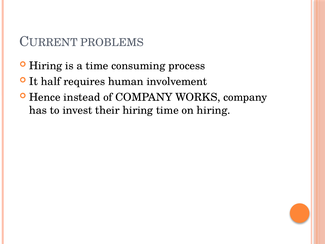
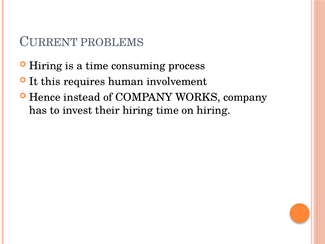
half: half -> this
